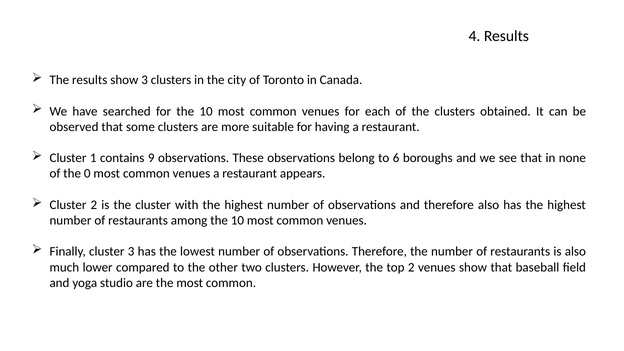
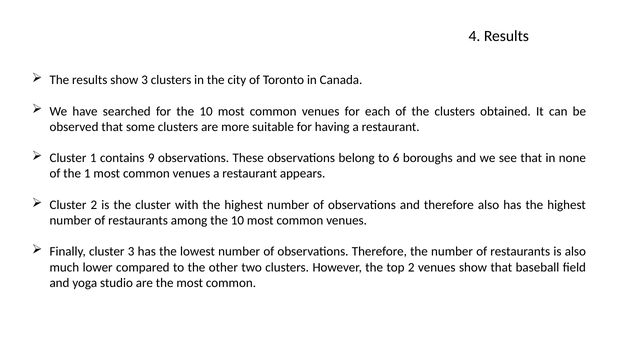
the 0: 0 -> 1
